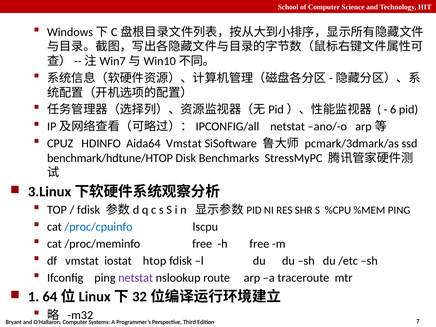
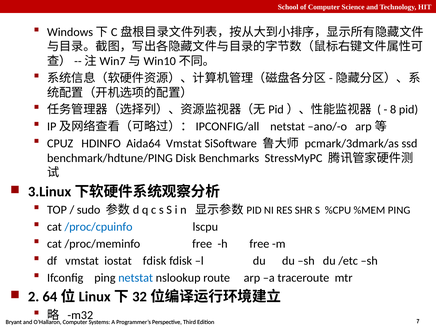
6: 6 -> 8
benchmark/hdtune/HTOP: benchmark/hdtune/HTOP -> benchmark/hdtune/PING
fdisk at (89, 210): fdisk -> sudo
iostat htop: htop -> fdisk
netstat at (136, 278) colour: purple -> blue
1: 1 -> 2
